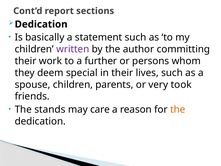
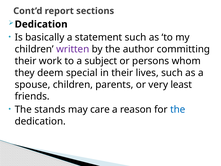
further: further -> subject
took: took -> least
the at (178, 109) colour: orange -> blue
